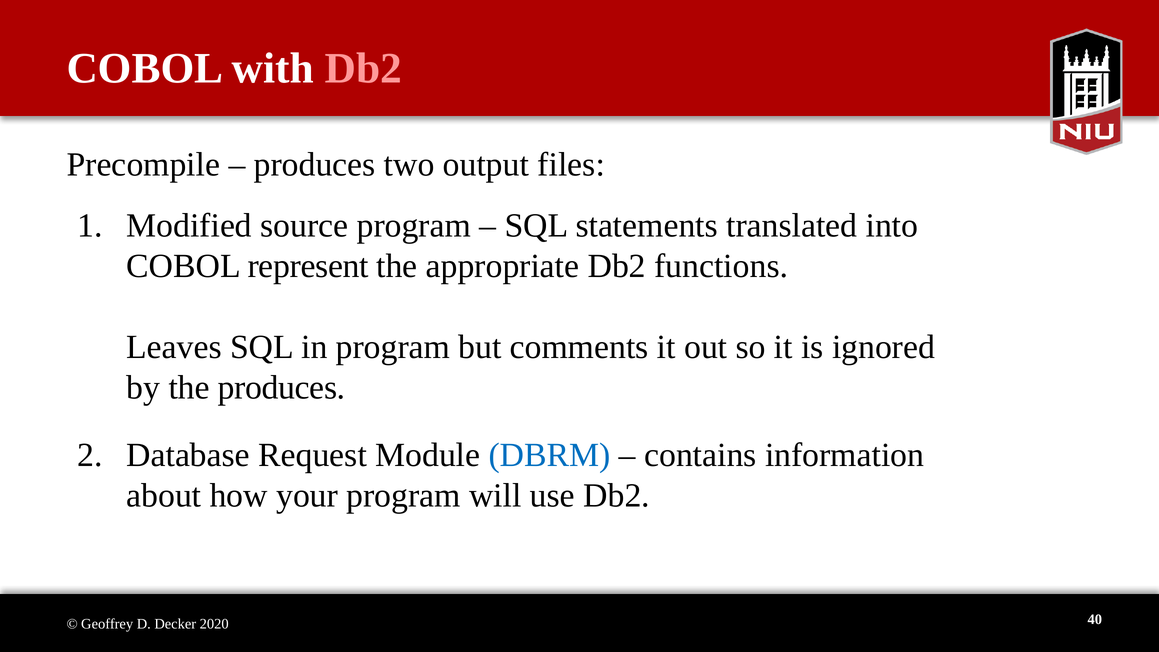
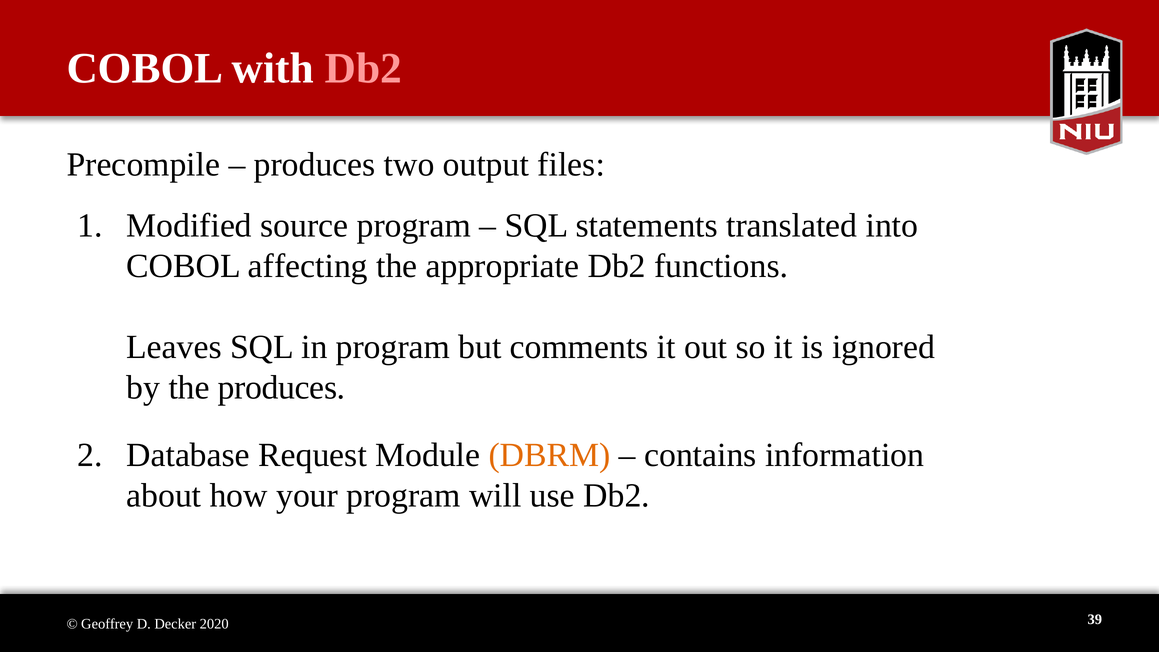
represent: represent -> affecting
DBRM colour: blue -> orange
40: 40 -> 39
